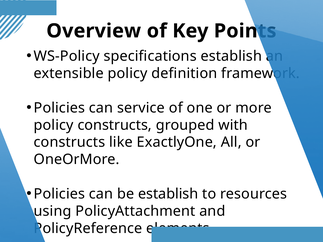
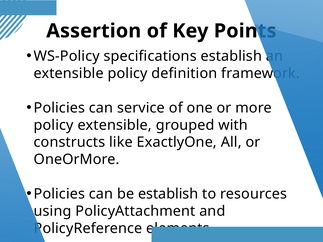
Overview: Overview -> Assertion
constructs at (115, 125): constructs -> extensible
